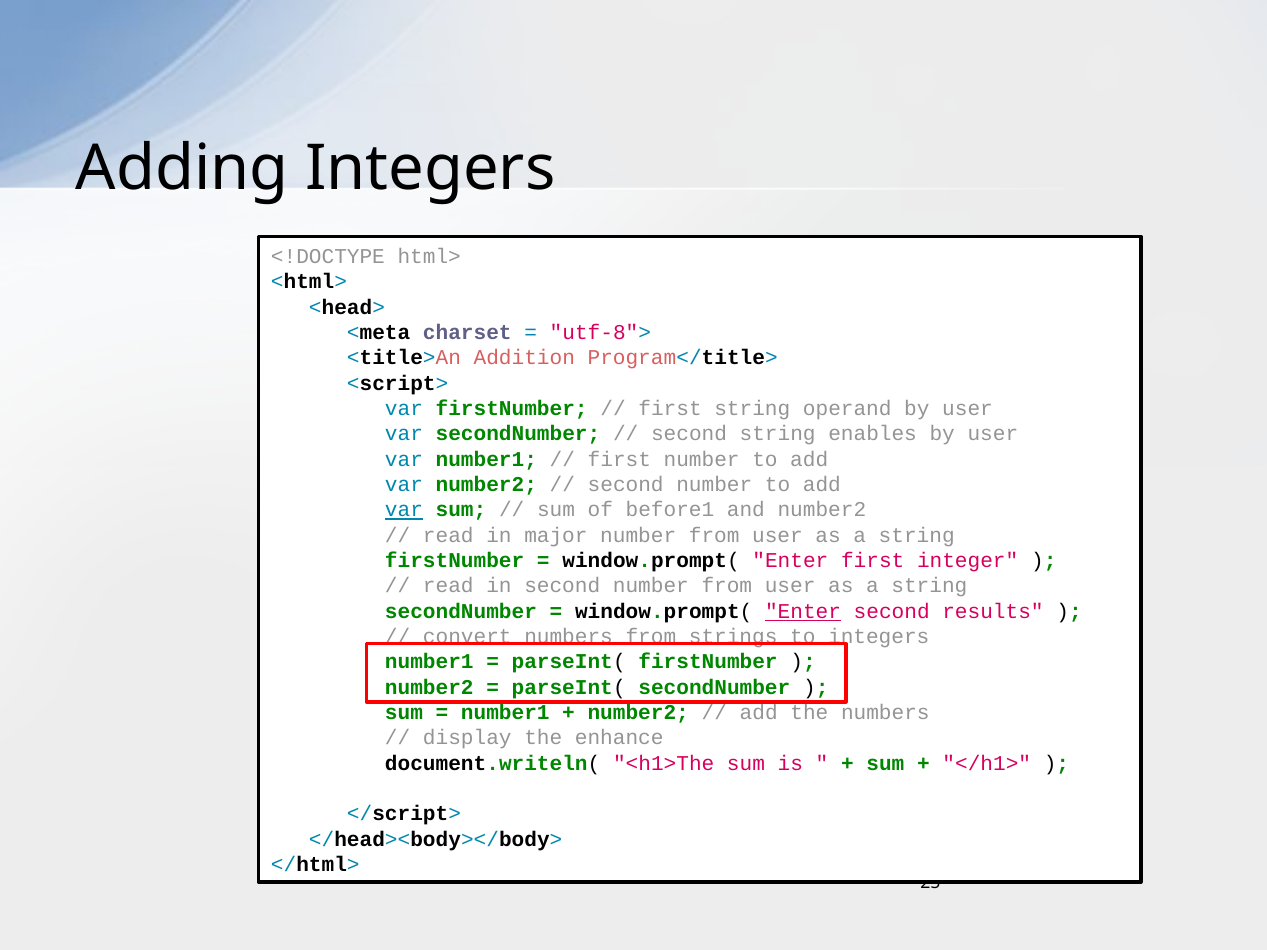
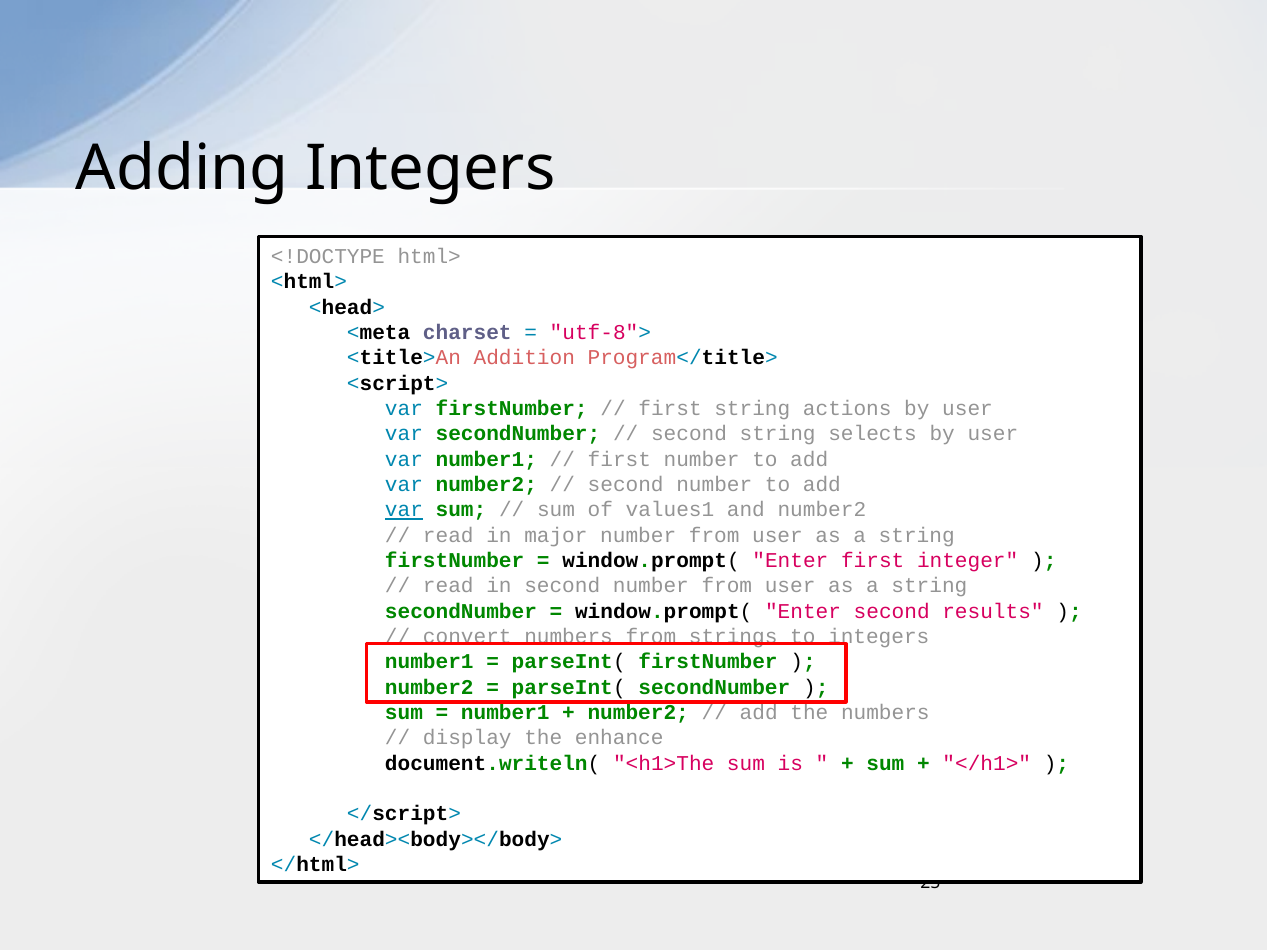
operand: operand -> actions
enables: enables -> selects
before1: before1 -> values1
Enter at (803, 612) underline: present -> none
